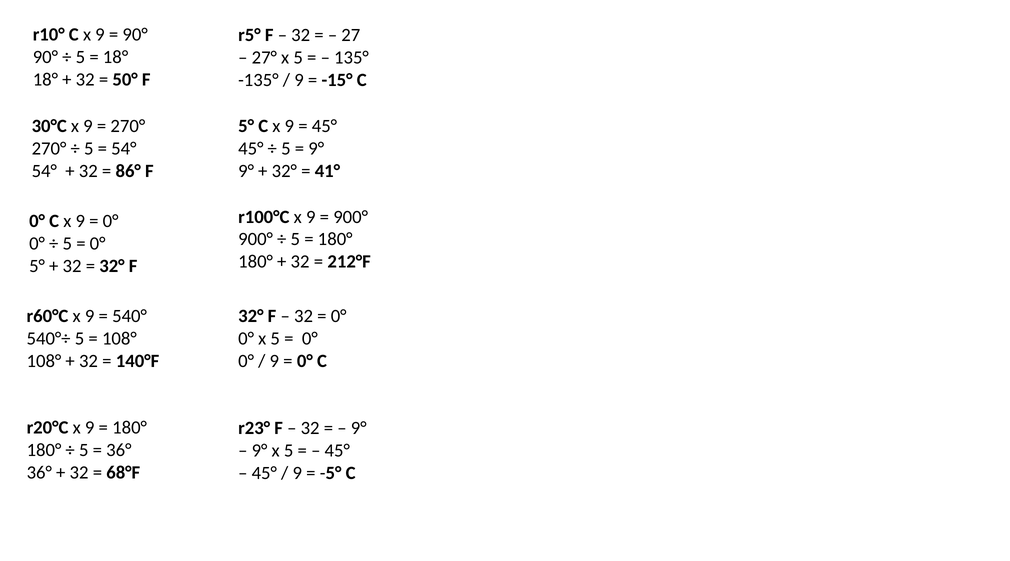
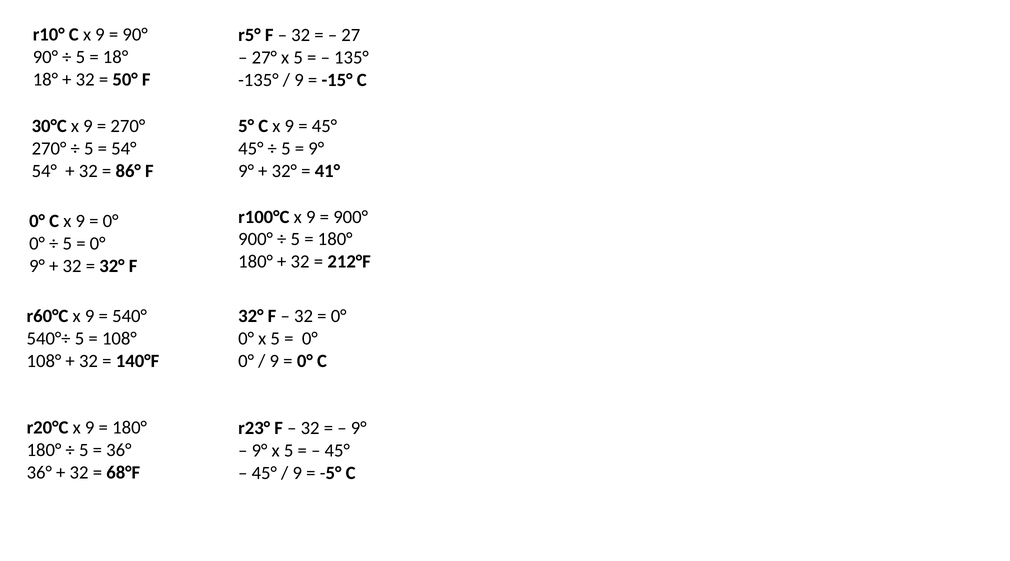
5° at (37, 266): 5° -> 9°
